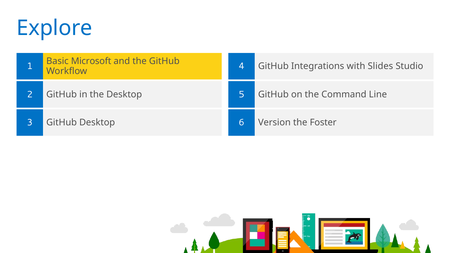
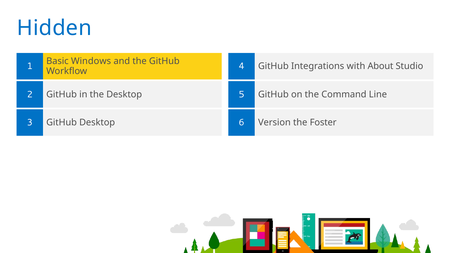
Explore: Explore -> Hidden
Microsoft: Microsoft -> Windows
Slides: Slides -> About
